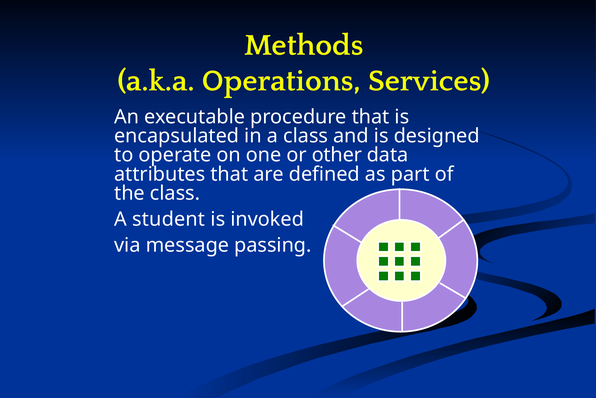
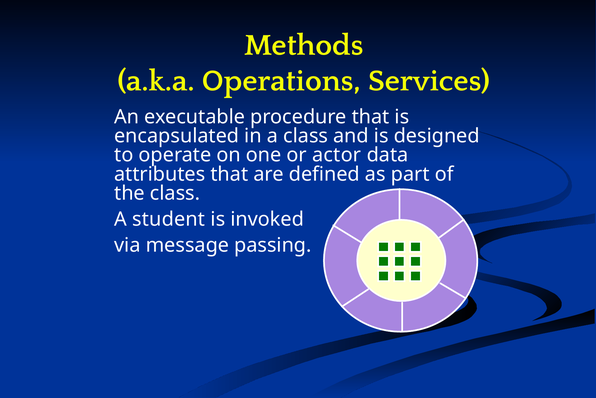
other: other -> actor
